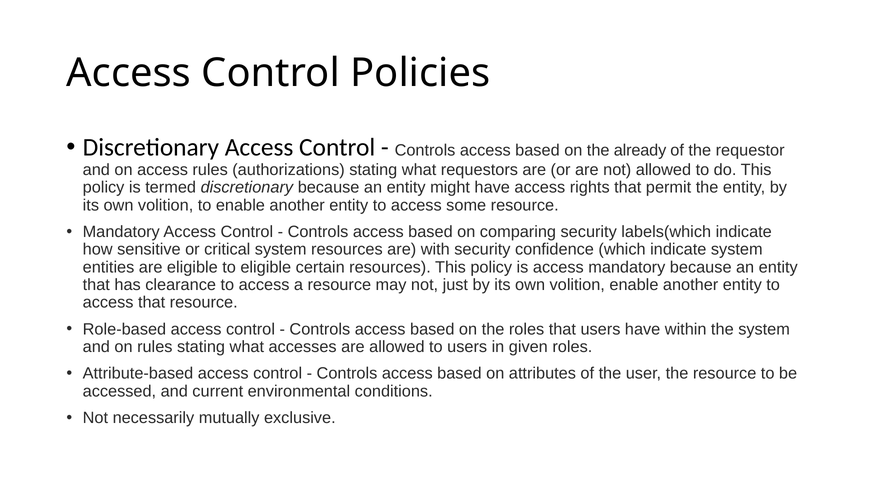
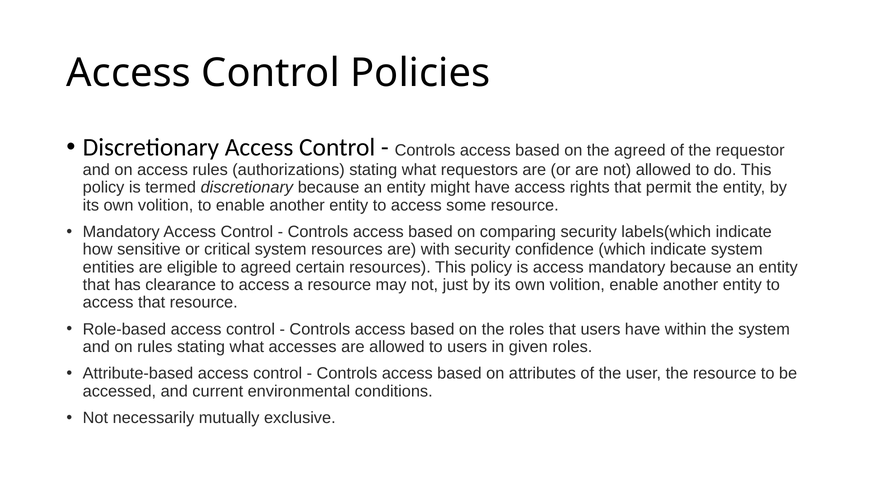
the already: already -> agreed
to eligible: eligible -> agreed
